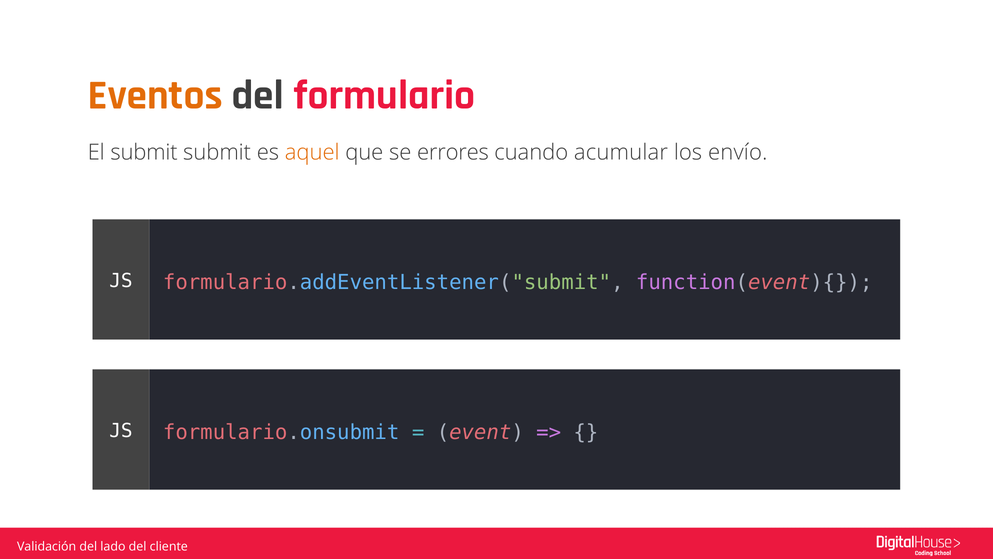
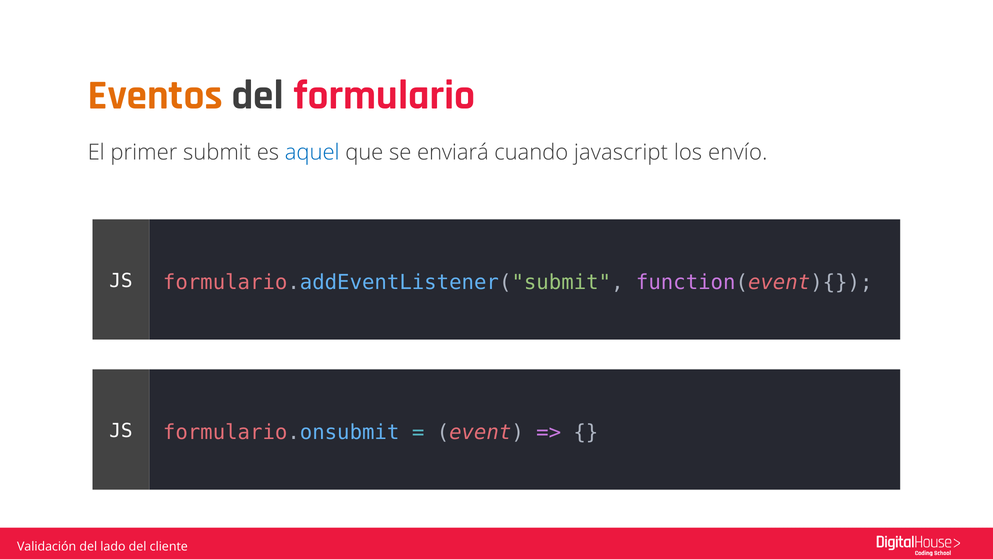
El submit: submit -> primer
aquel colour: orange -> blue
errores: errores -> enviará
acumular: acumular -> javascript
